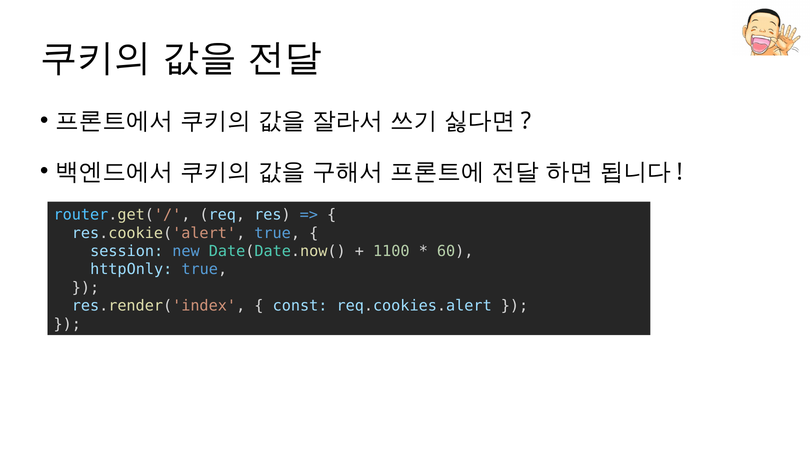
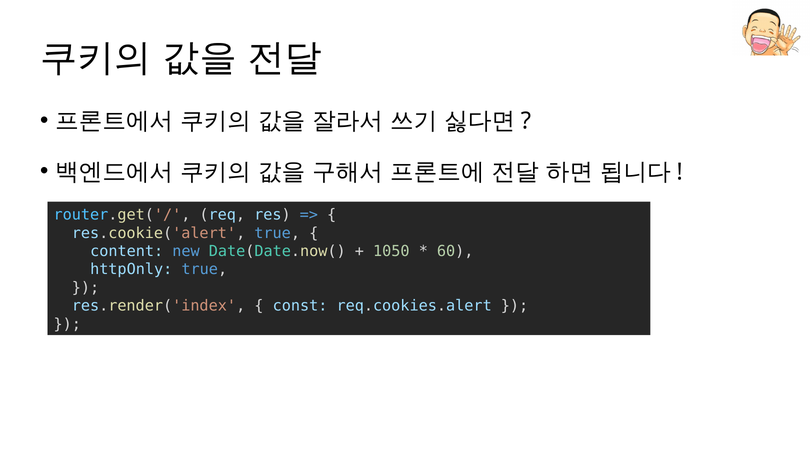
session: session -> content
1100: 1100 -> 1050
